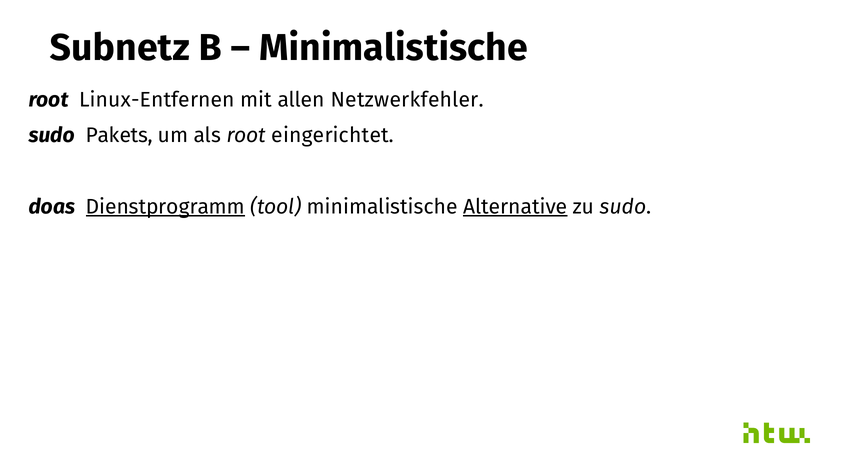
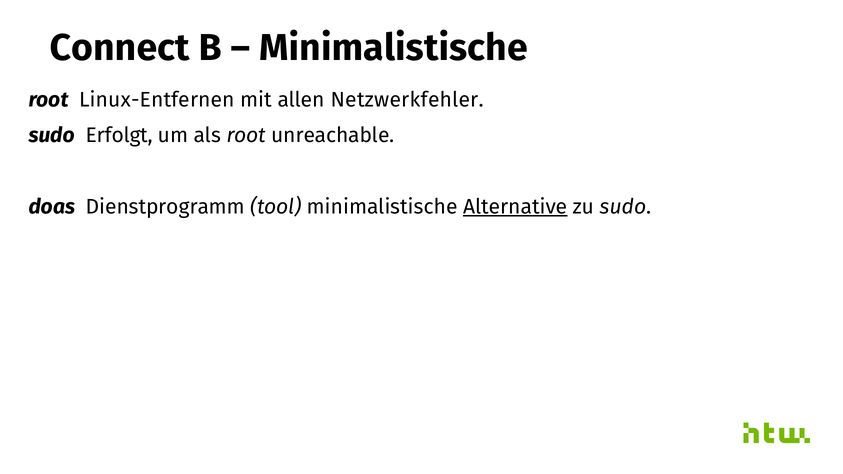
Subnetz: Subnetz -> Connect
Pakets: Pakets -> Erfolgt
eingerichtet: eingerichtet -> unreachable
Dienstprogramm underline: present -> none
